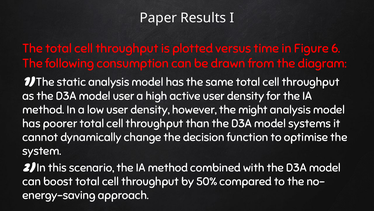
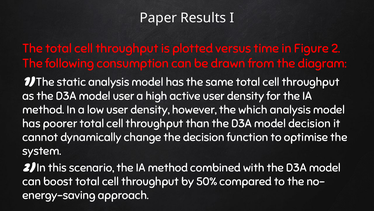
Figure 6: 6 -> 2
might: might -> which
model systems: systems -> decision
